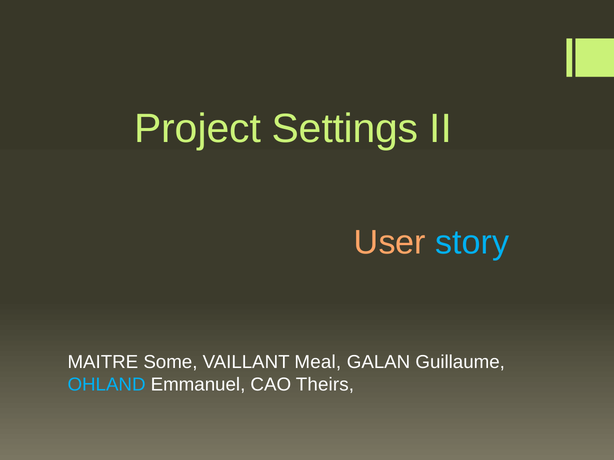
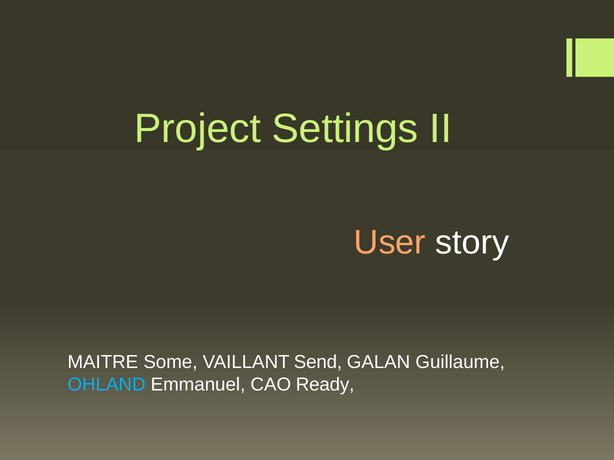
story colour: light blue -> white
Meal: Meal -> Send
Theirs: Theirs -> Ready
